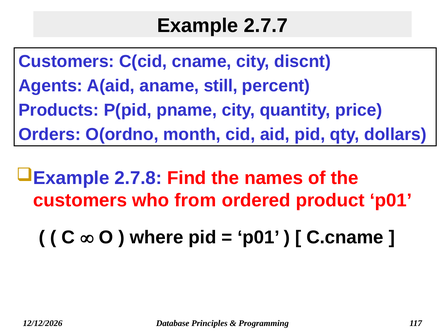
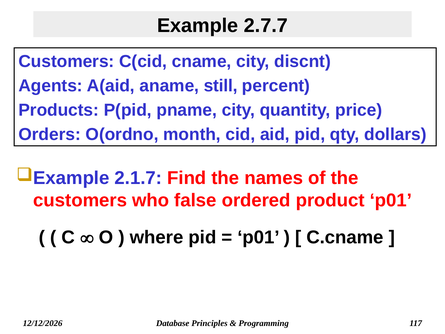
2.7.8: 2.7.8 -> 2.1.7
from: from -> false
